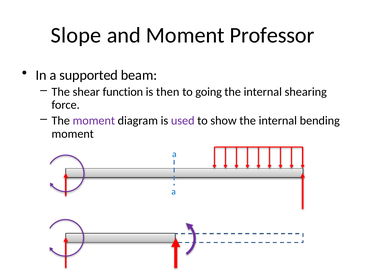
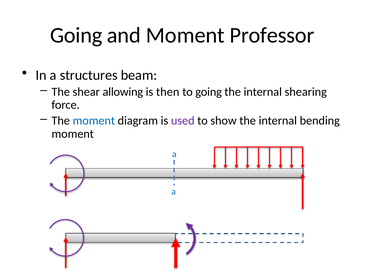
Slope at (76, 35): Slope -> Going
supported: supported -> structures
function: function -> allowing
moment at (94, 121) colour: purple -> blue
